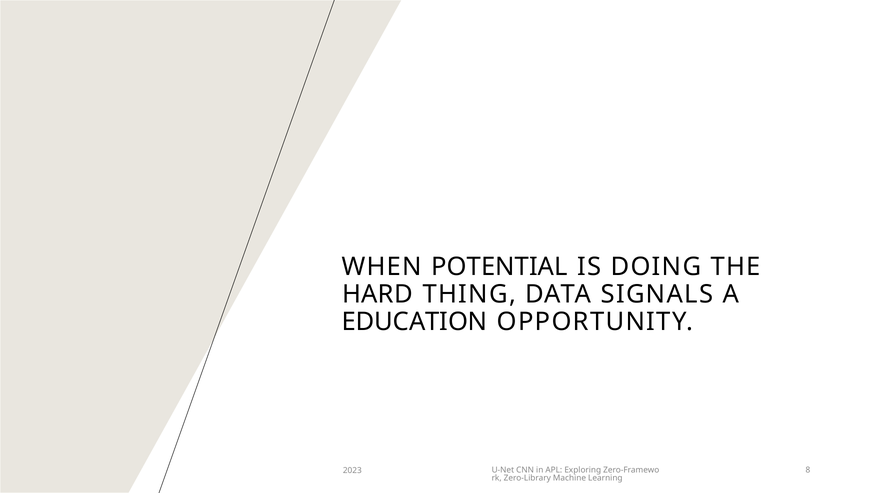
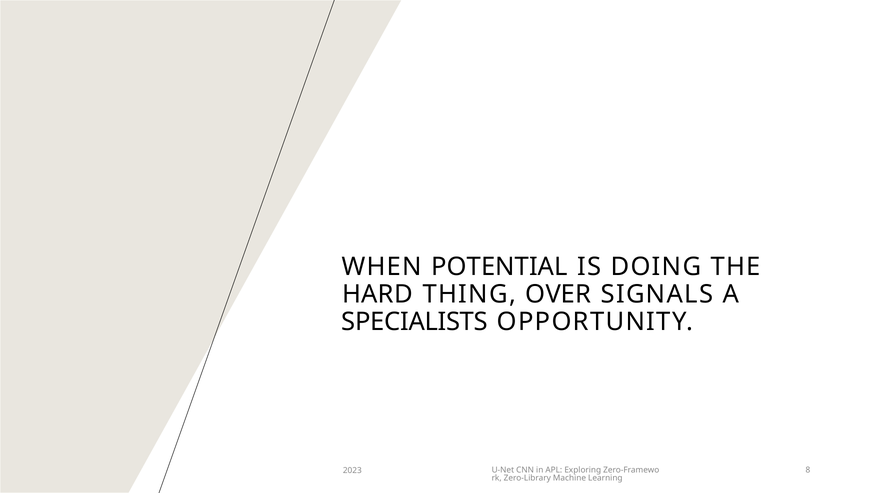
DATA: DATA -> OVER
EDUCATION: EDUCATION -> SPECIALISTS
